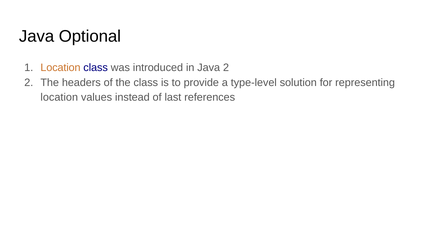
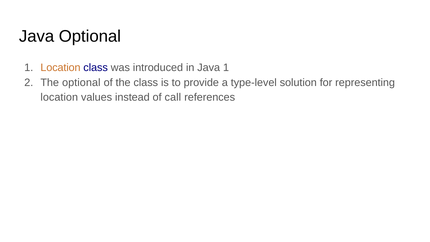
Java 2: 2 -> 1
The headers: headers -> optional
last: last -> call
